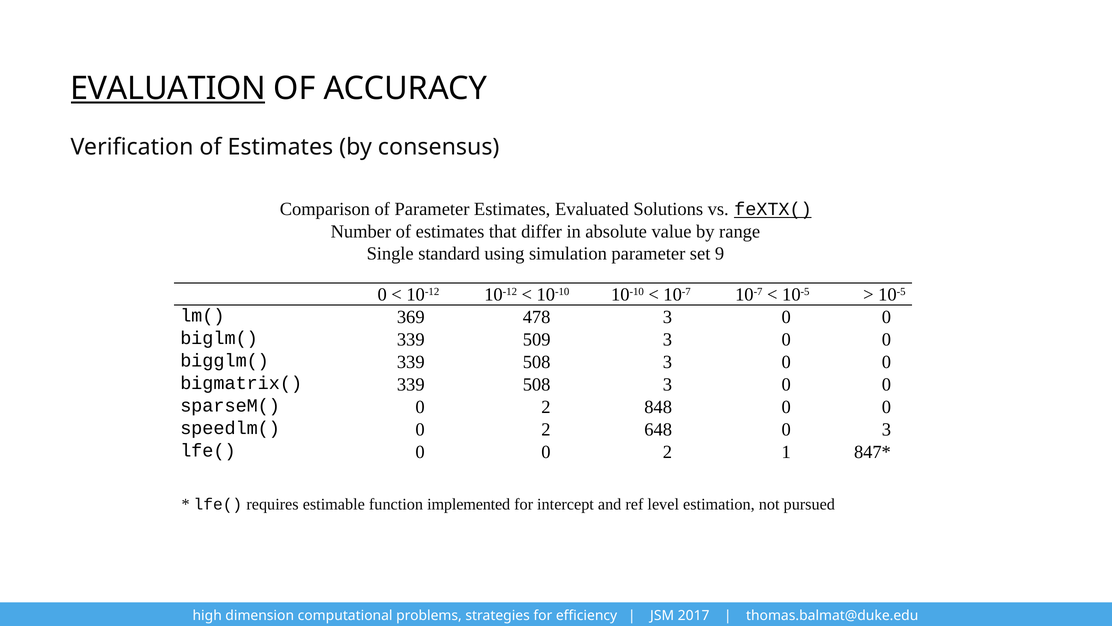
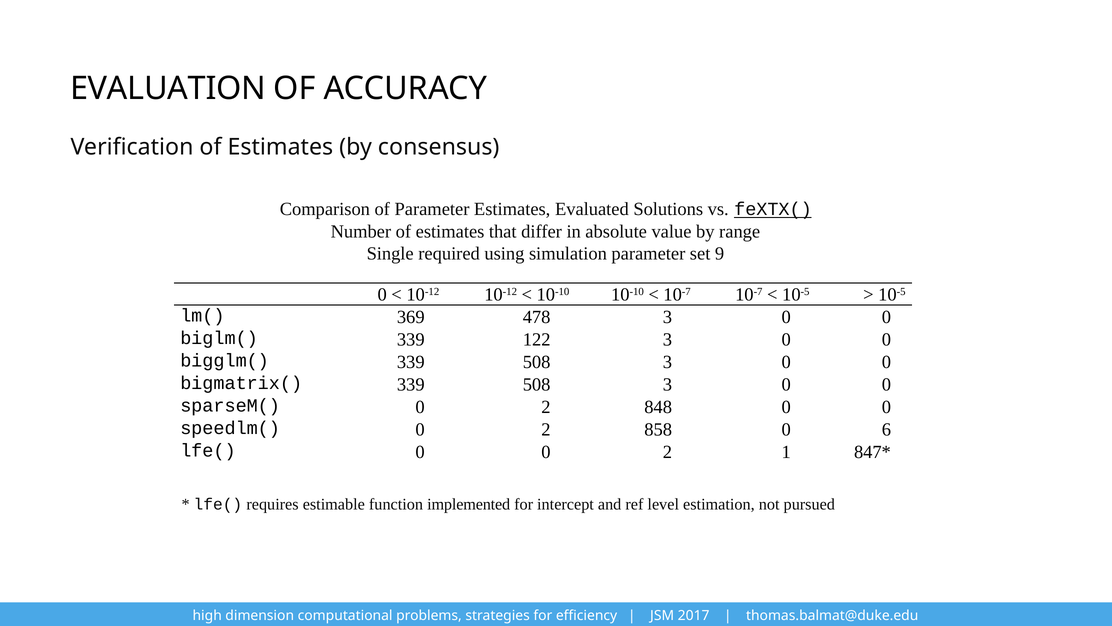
EVALUATION underline: present -> none
standard: standard -> required
509: 509 -> 122
648: 648 -> 858
0 3: 3 -> 6
